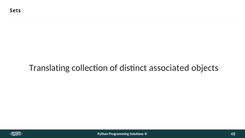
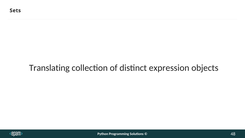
associated: associated -> expression
